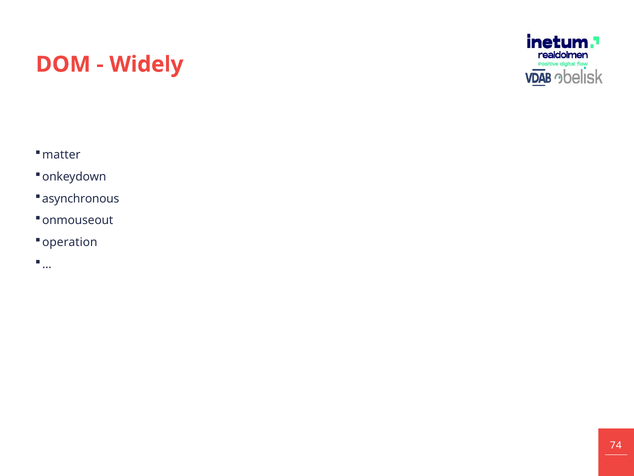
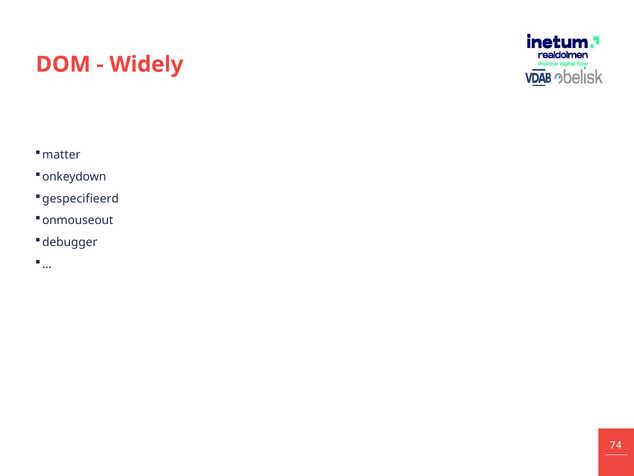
asynchronous: asynchronous -> gespecifieerd
operation: operation -> debugger
